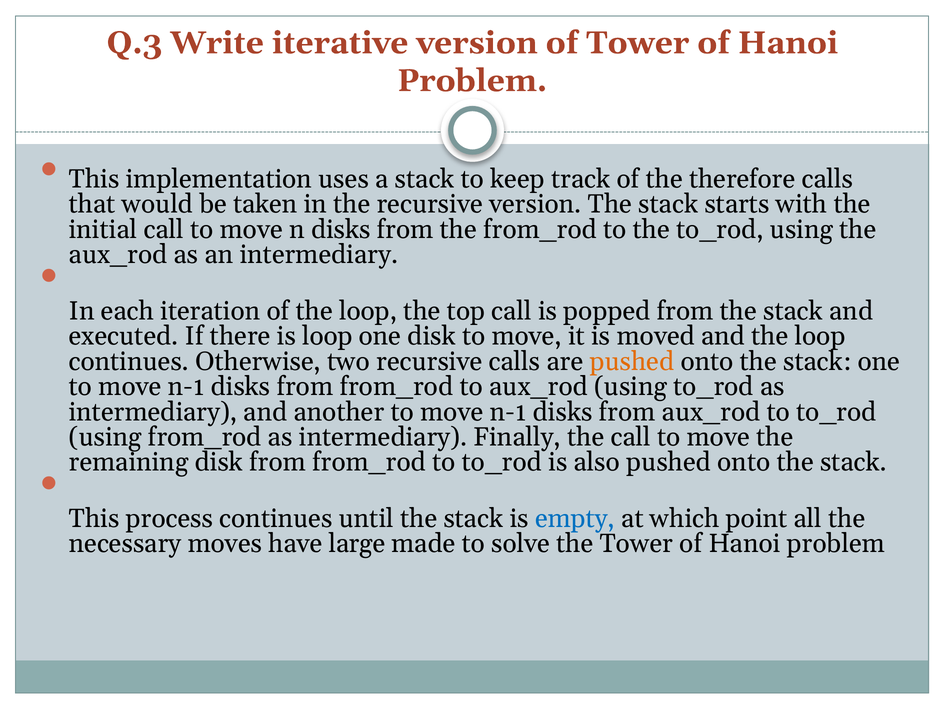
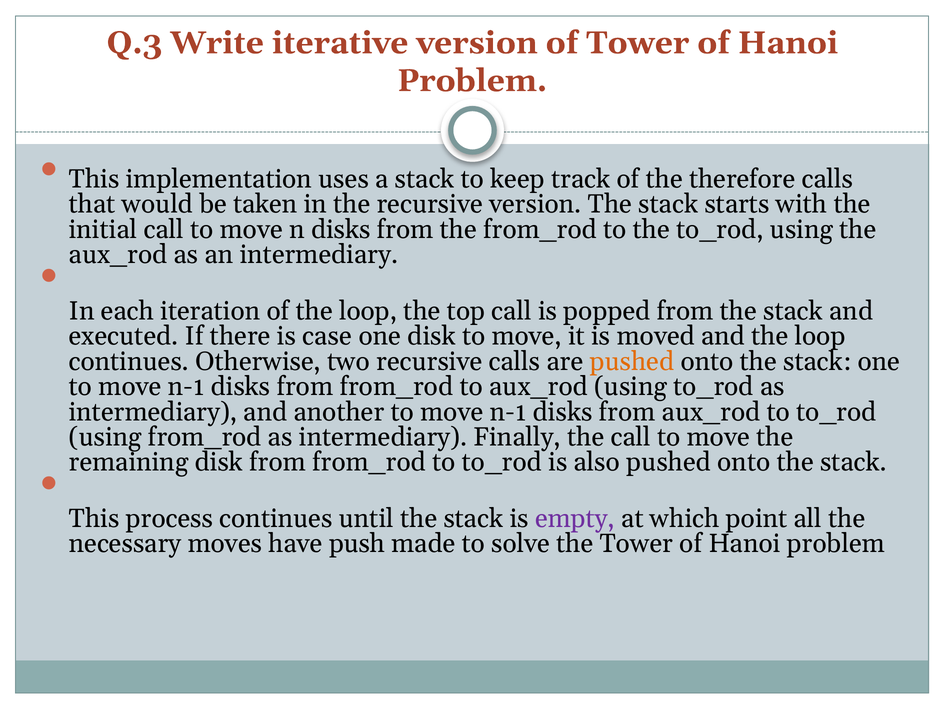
is loop: loop -> case
empty colour: blue -> purple
large: large -> push
